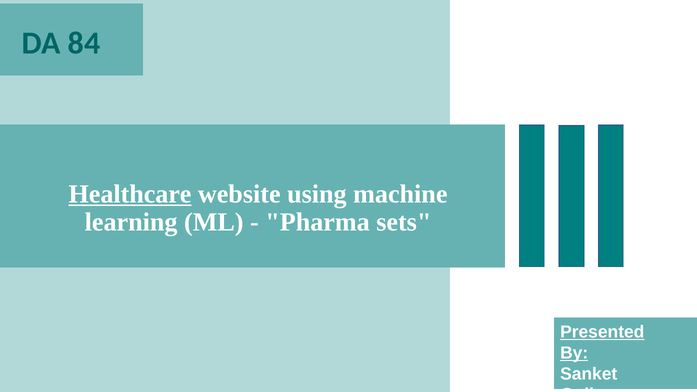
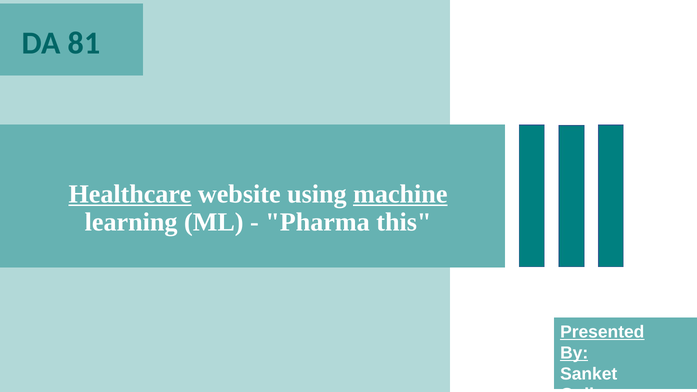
84: 84 -> 81
machine underline: none -> present
sets: sets -> this
